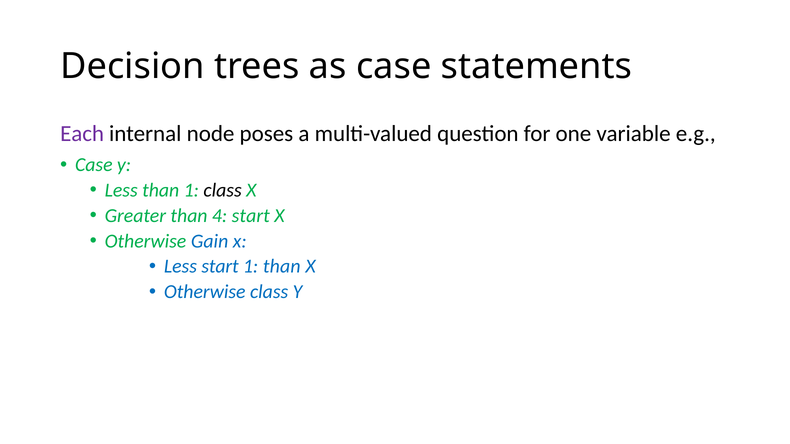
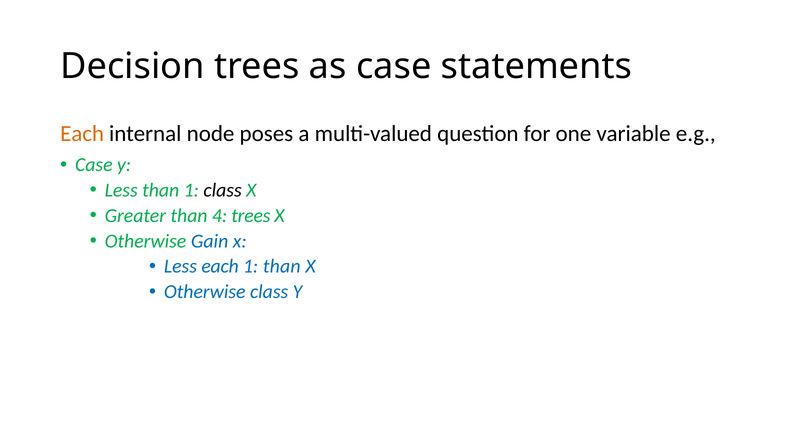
Each at (82, 134) colour: purple -> orange
4 start: start -> trees
Less start: start -> each
